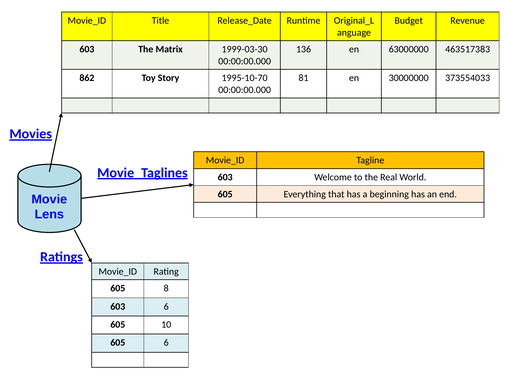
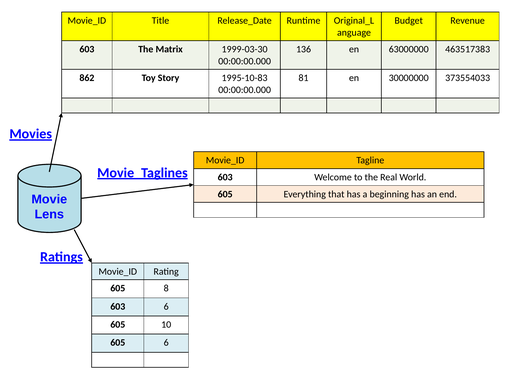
1995-10-70: 1995-10-70 -> 1995-10-83
